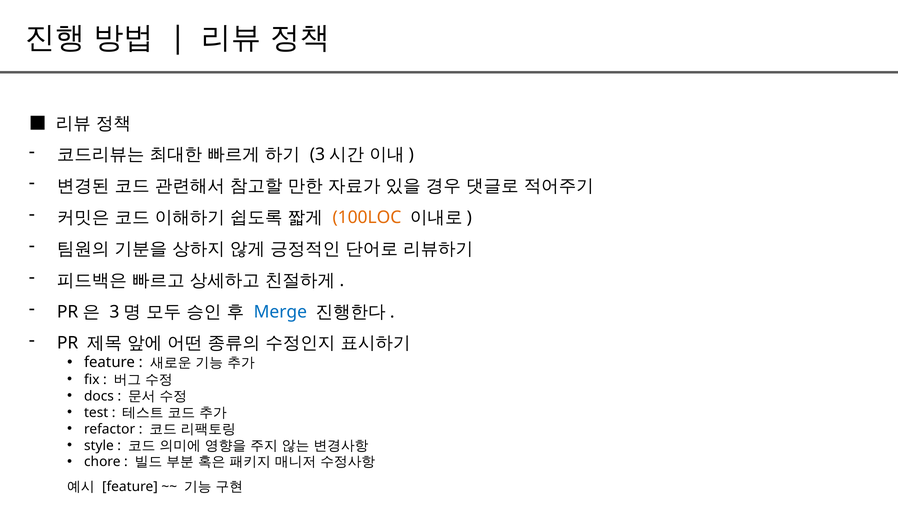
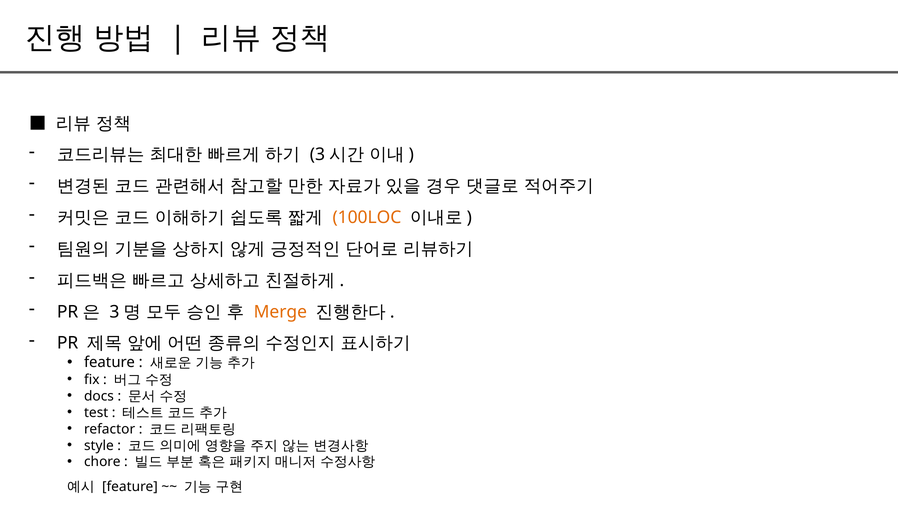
Merge colour: blue -> orange
